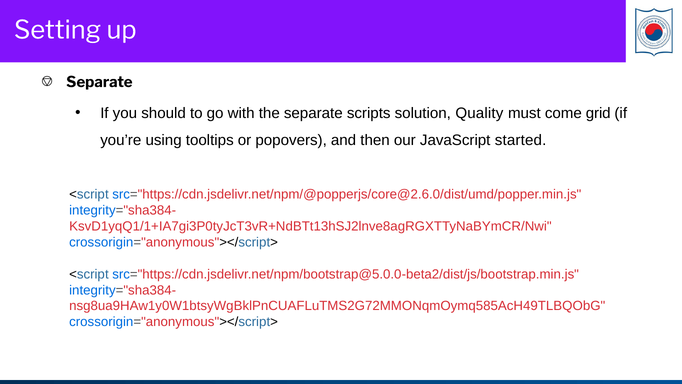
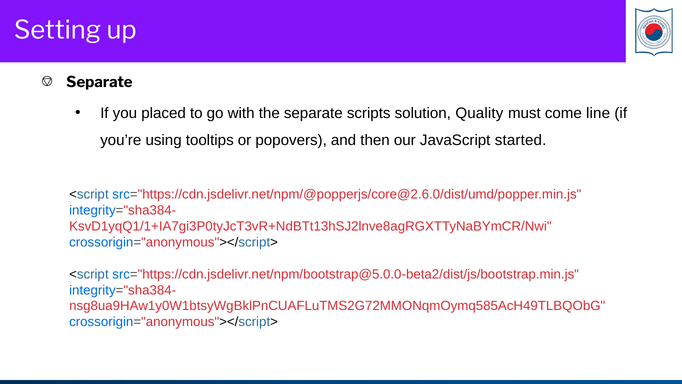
should: should -> placed
grid: grid -> line
